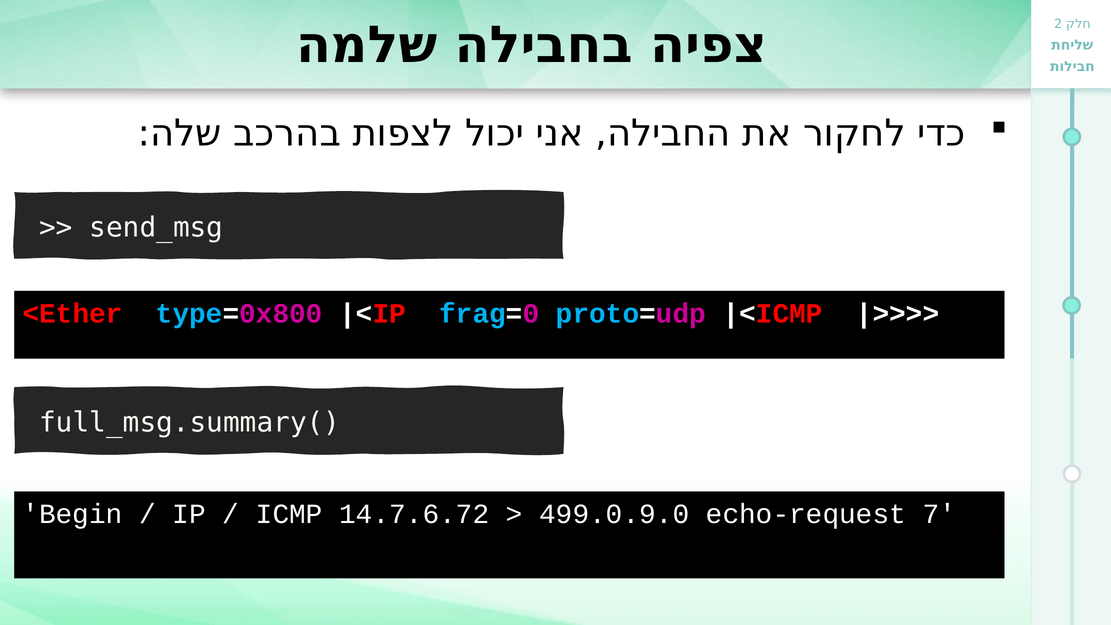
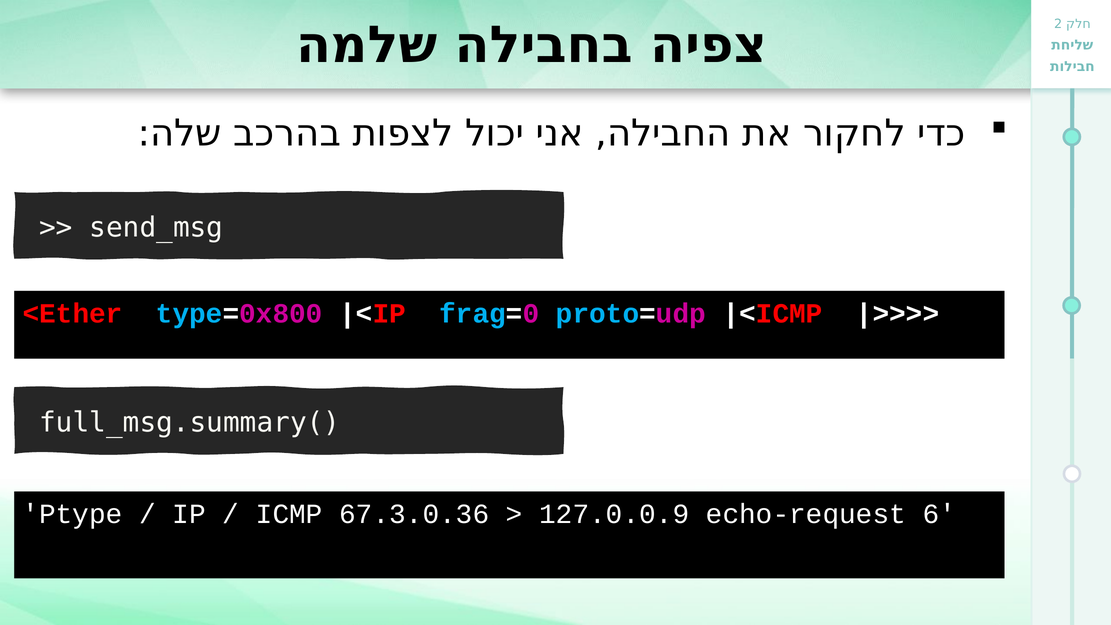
Begin: Begin -> Ptype
14.7.6.72: 14.7.6.72 -> 67.3.0.36
499.0.9.0: 499.0.9.0 -> 127.0.0.9
7: 7 -> 6
